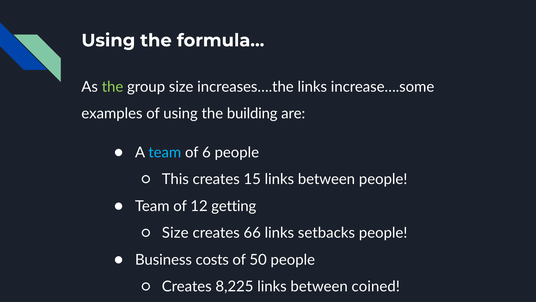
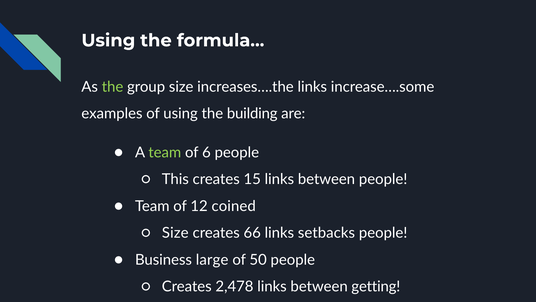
team at (165, 152) colour: light blue -> light green
getting: getting -> coined
costs: costs -> large
8,225: 8,225 -> 2,478
coined: coined -> getting
